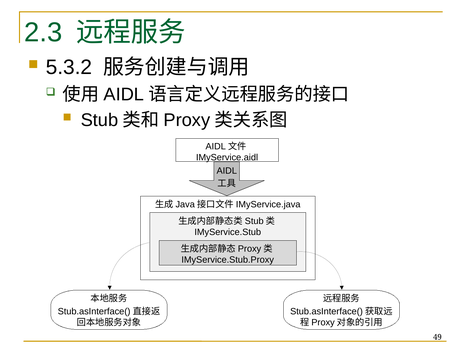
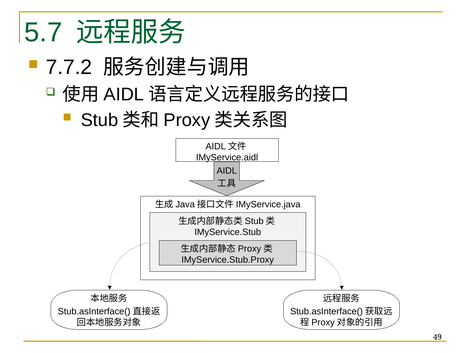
2.3: 2.3 -> 5.7
5.3.2: 5.3.2 -> 7.7.2
